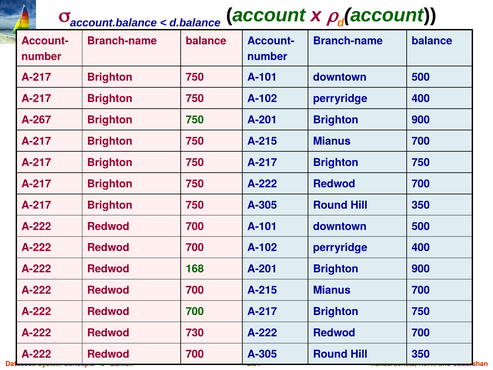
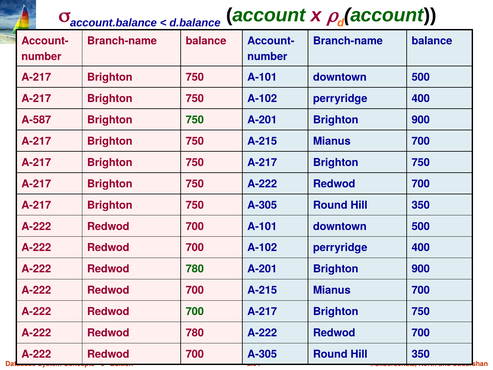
A-267: A-267 -> A-587
168 at (195, 269): 168 -> 780
730 at (195, 333): 730 -> 780
